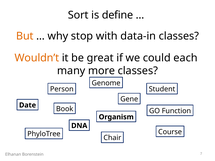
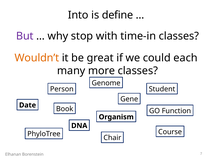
Sort: Sort -> Into
But colour: orange -> purple
data-in: data-in -> time-in
